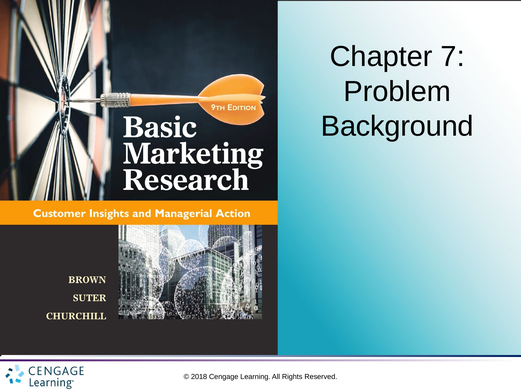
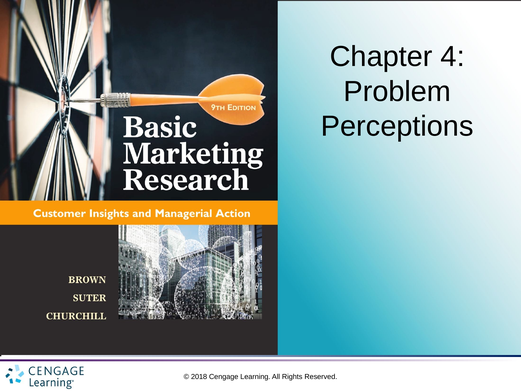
7: 7 -> 4
Background: Background -> Perceptions
